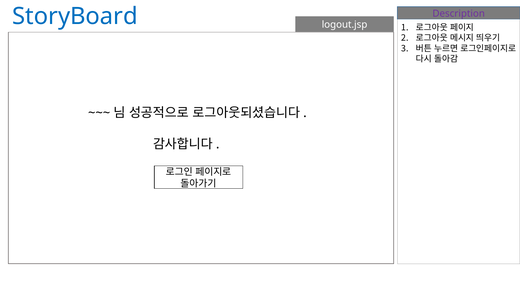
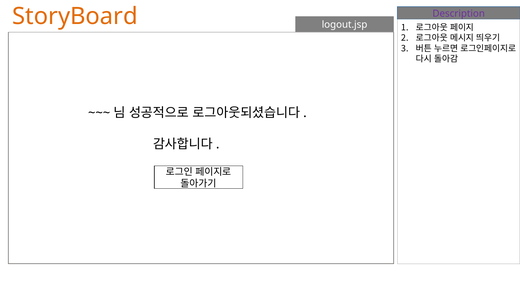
StoryBoard colour: blue -> orange
